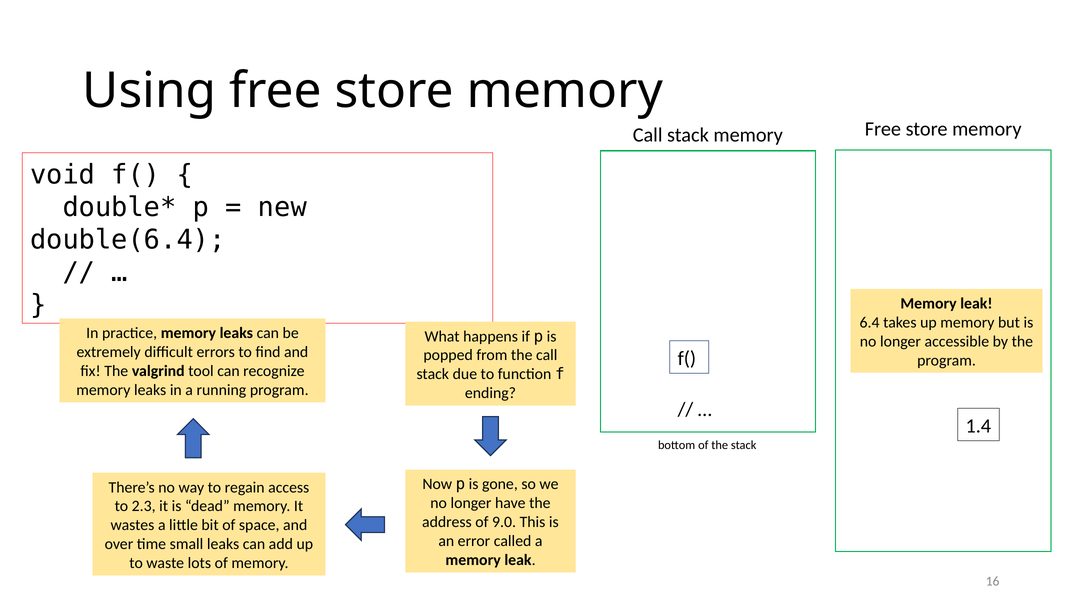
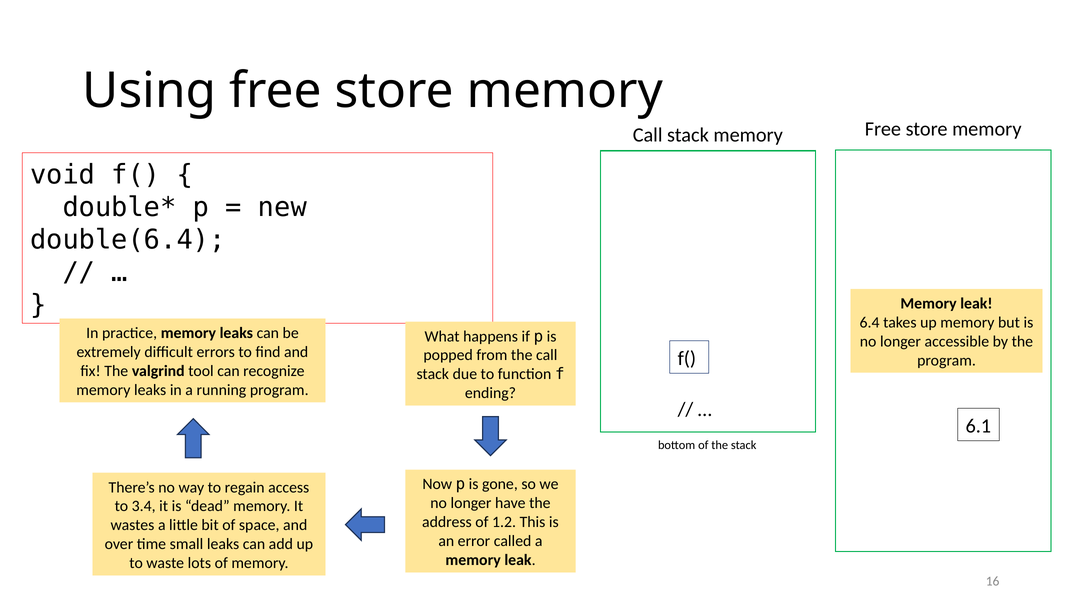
1.4: 1.4 -> 6.1
2.3: 2.3 -> 3.4
9.0: 9.0 -> 1.2
